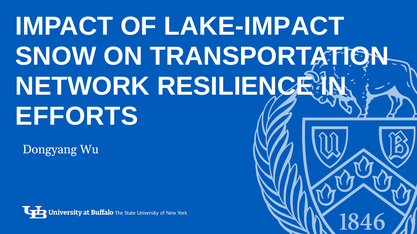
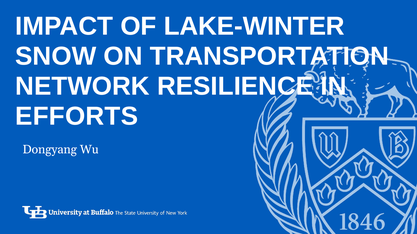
LAKE-IMPACT: LAKE-IMPACT -> LAKE-WINTER
